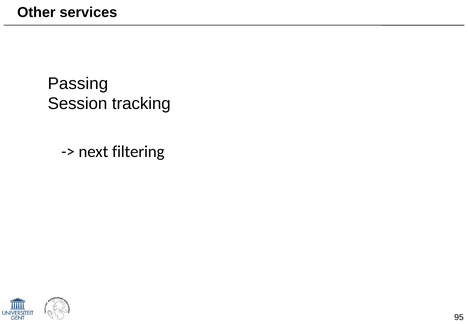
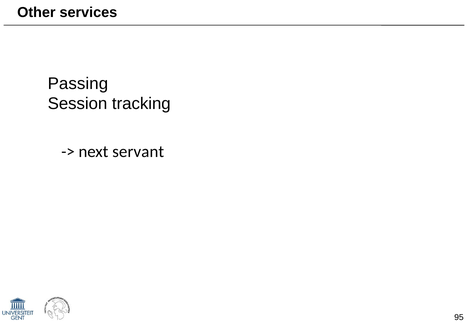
filtering: filtering -> servant
